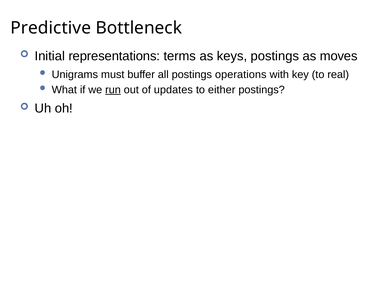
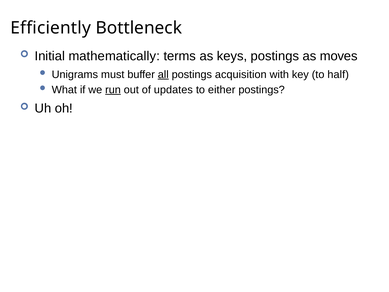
Predictive: Predictive -> Efficiently
representations: representations -> mathematically
all underline: none -> present
operations: operations -> acquisition
real: real -> half
